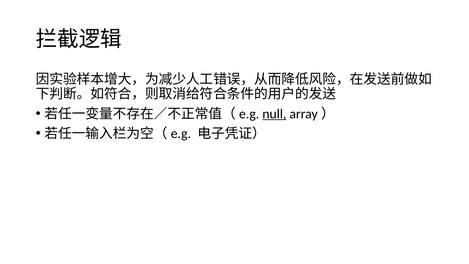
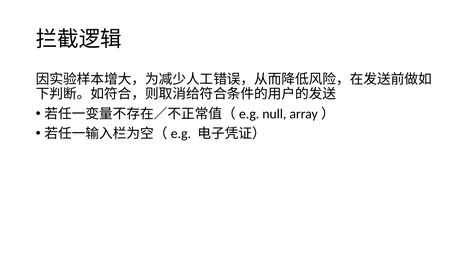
null underline: present -> none
